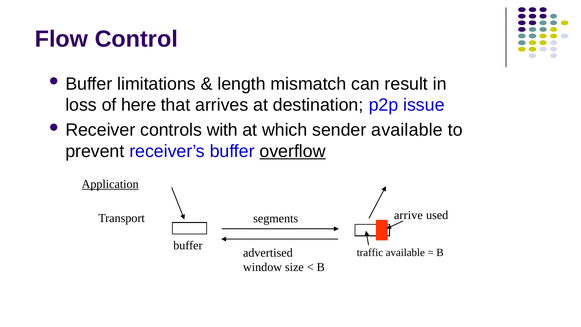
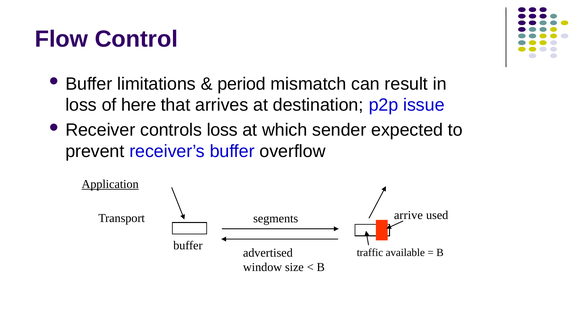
length: length -> period
controls with: with -> loss
sender available: available -> expected
overflow underline: present -> none
